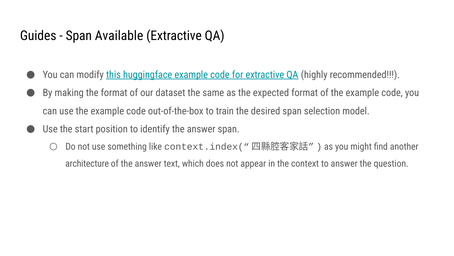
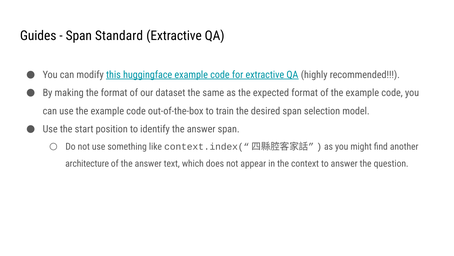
Available: Available -> Standard
